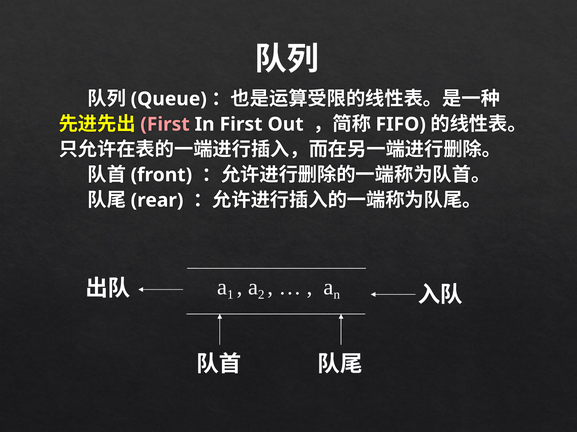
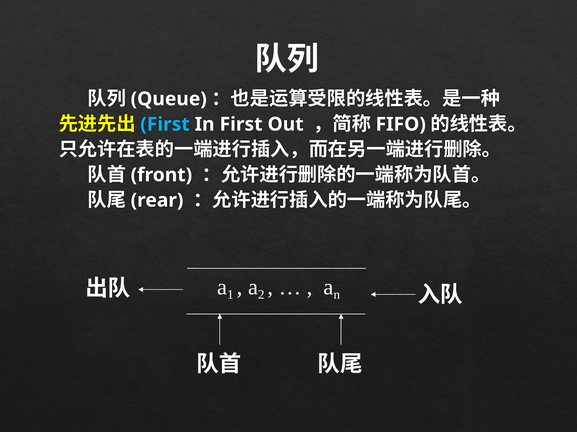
First at (165, 124) colour: pink -> light blue
